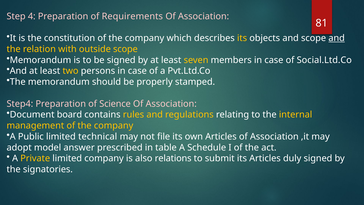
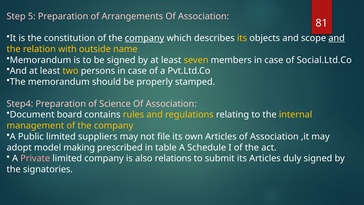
4: 4 -> 5
Requirements: Requirements -> Arrangements
company at (145, 38) underline: none -> present
outside scope: scope -> name
technical: technical -> suppliers
answer: answer -> making
Private colour: yellow -> pink
